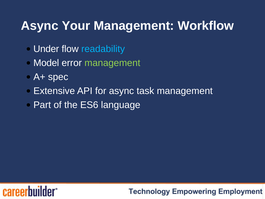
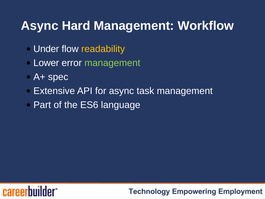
Your: Your -> Hard
readability colour: light blue -> yellow
Model: Model -> Lower
